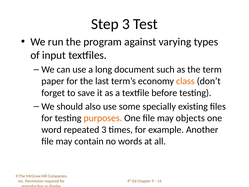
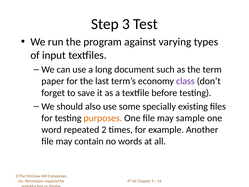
class colour: orange -> purple
objects: objects -> sample
repeated 3: 3 -> 2
